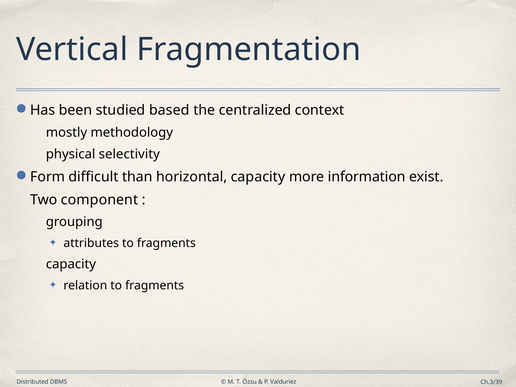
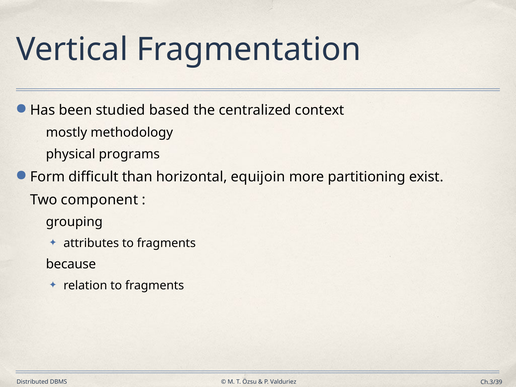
selectivity: selectivity -> programs
horizontal capacity: capacity -> equijoin
information: information -> partitioning
capacity at (71, 264): capacity -> because
